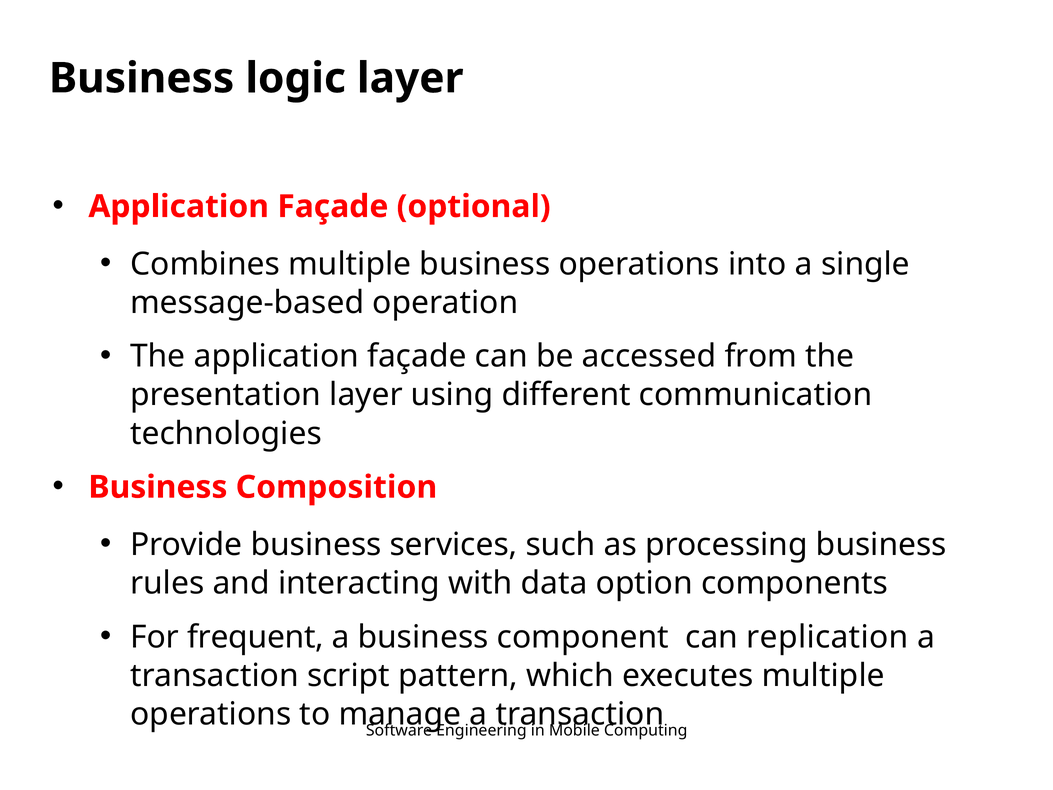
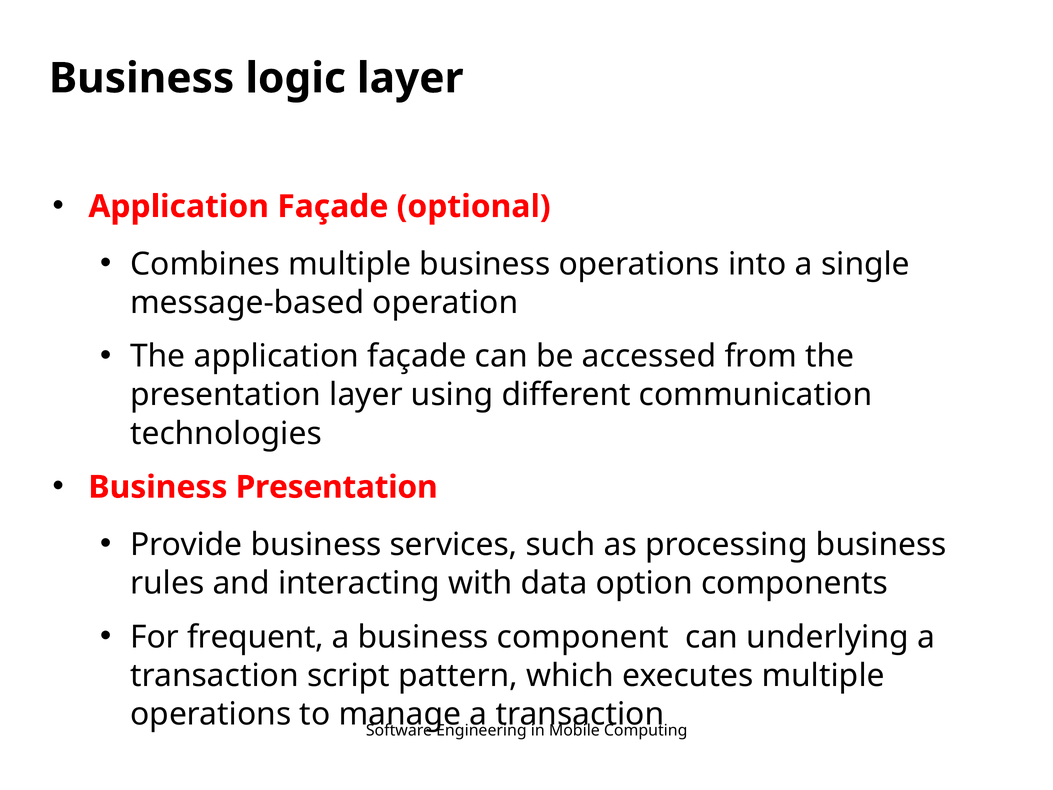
Business Composition: Composition -> Presentation
replication: replication -> underlying
